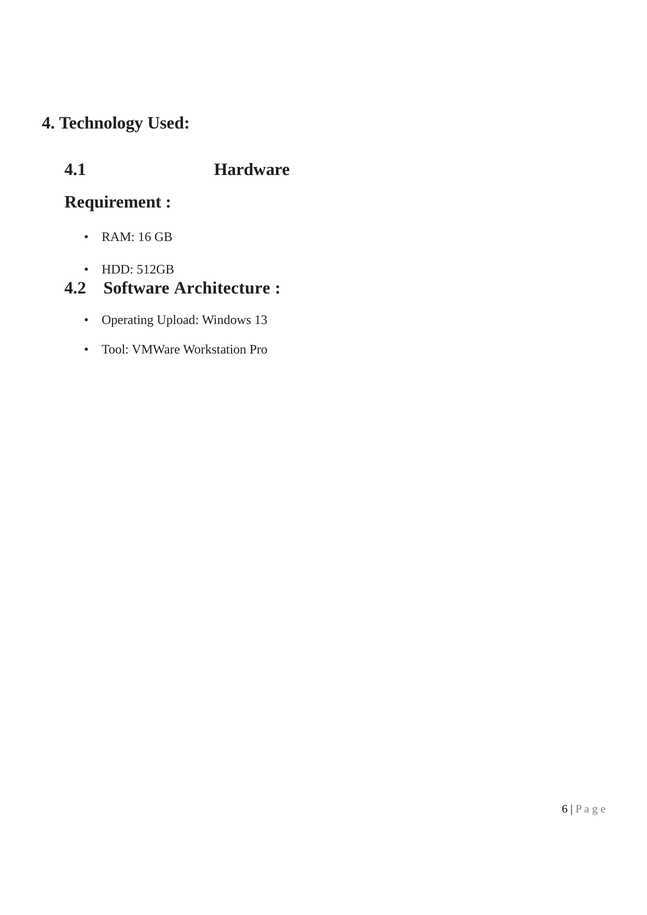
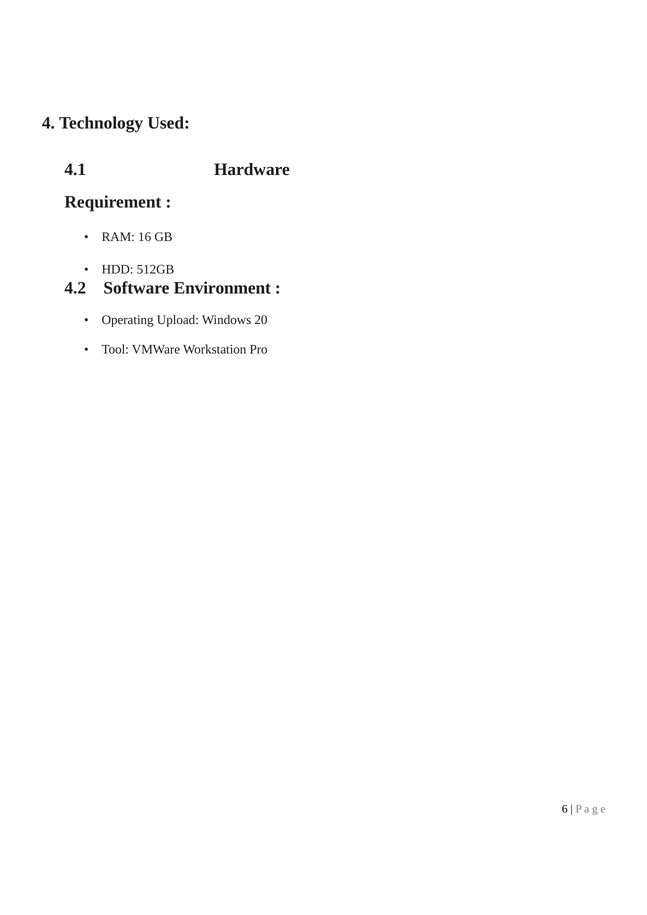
Architecture: Architecture -> Environment
13: 13 -> 20
